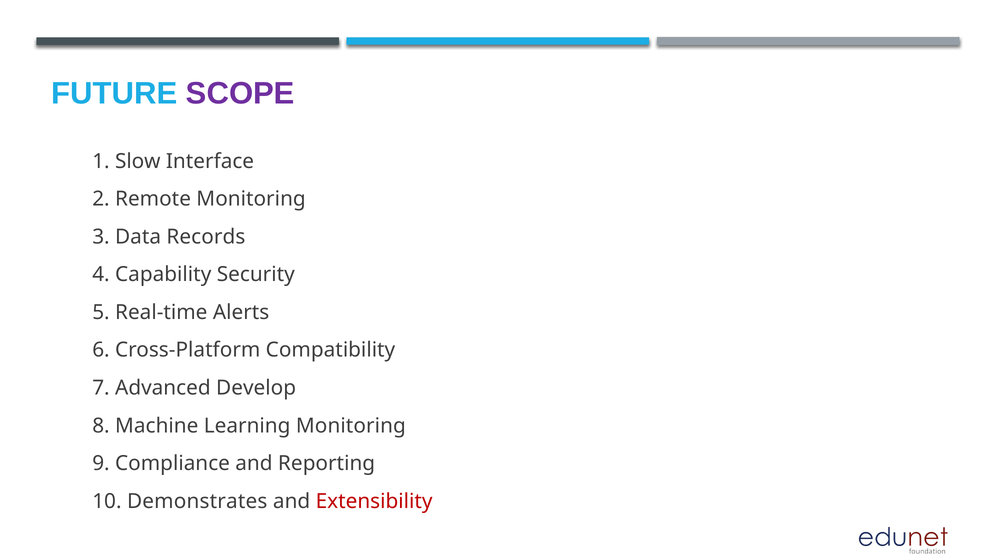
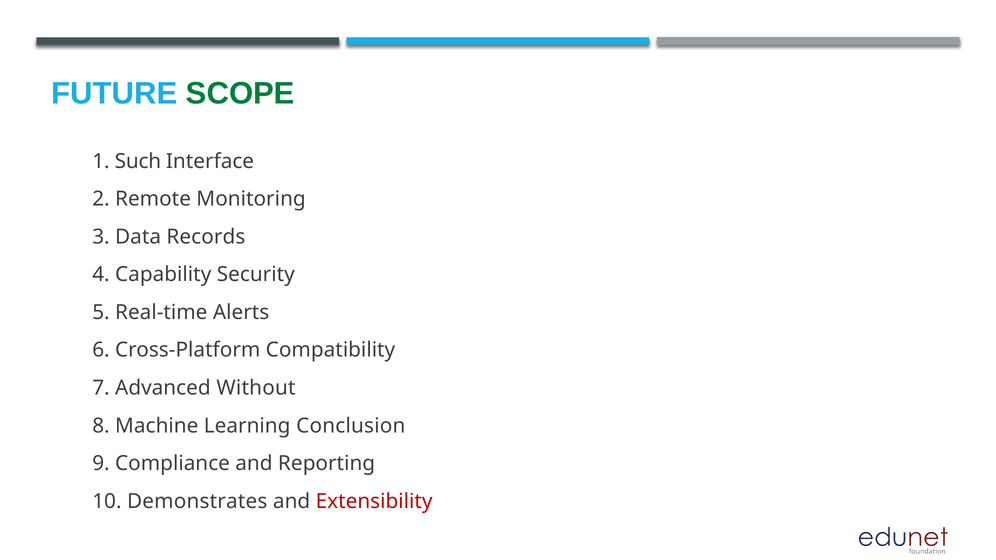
SCOPE colour: purple -> green
Slow: Slow -> Such
Develop: Develop -> Without
Learning Monitoring: Monitoring -> Conclusion
